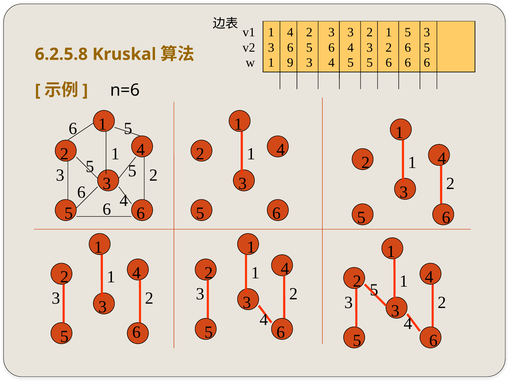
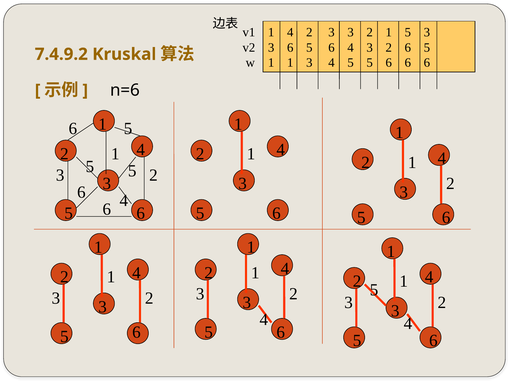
6.2.5.8: 6.2.5.8 -> 7.4.9.2
9 at (290, 63): 9 -> 1
